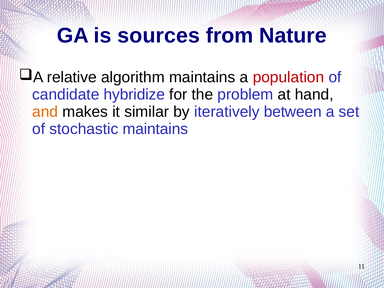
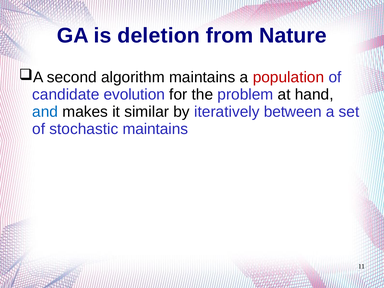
sources: sources -> deletion
relative: relative -> second
hybridize: hybridize -> evolution
and colour: orange -> blue
